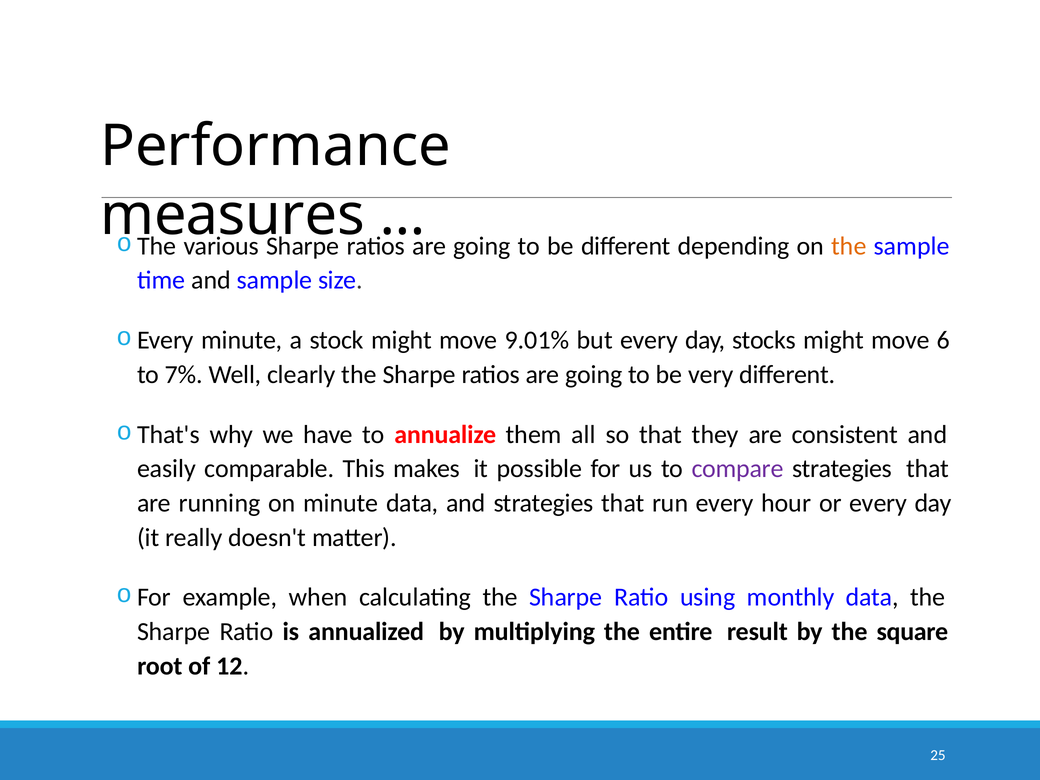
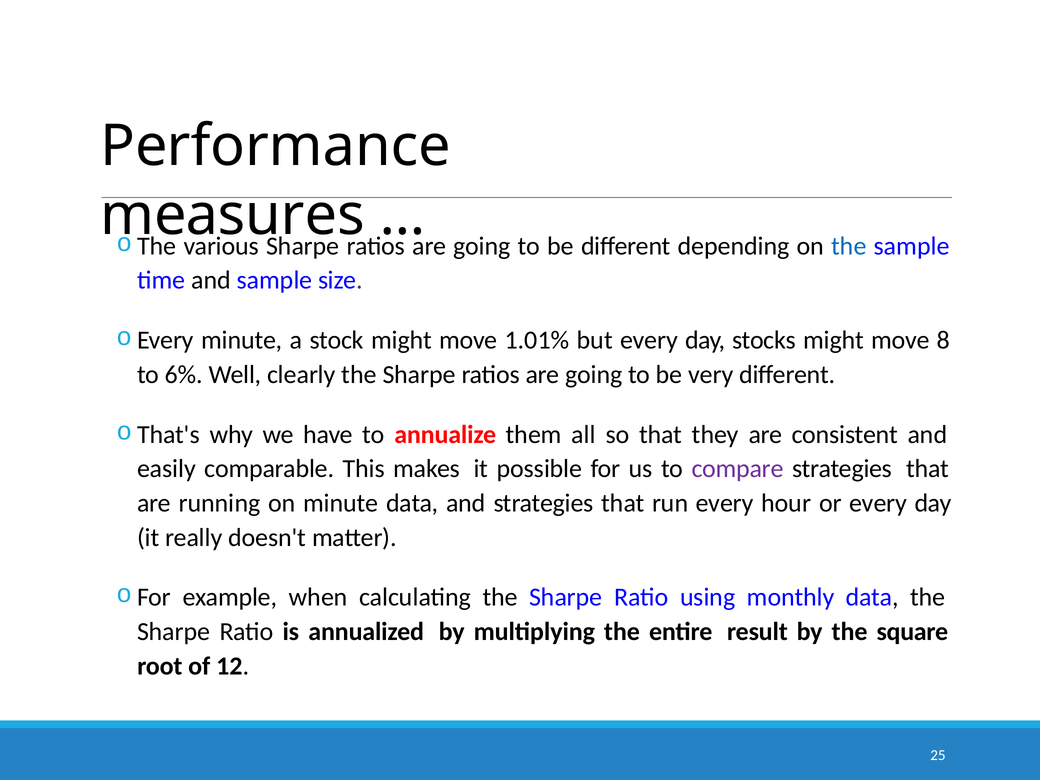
the at (849, 246) colour: orange -> blue
9.01%: 9.01% -> 1.01%
6: 6 -> 8
7%: 7% -> 6%
